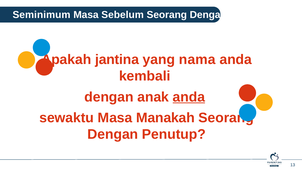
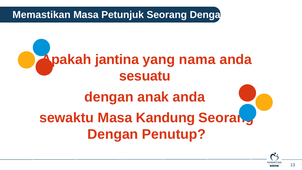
Seminimum: Seminimum -> Memastikan
Sebelum: Sebelum -> Petunjuk
kembali: kembali -> sesuatu
anda at (189, 97) underline: present -> none
Manakah: Manakah -> Kandung
